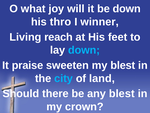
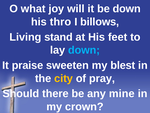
winner: winner -> billows
reach: reach -> stand
city colour: light blue -> yellow
land: land -> pray
any blest: blest -> mine
